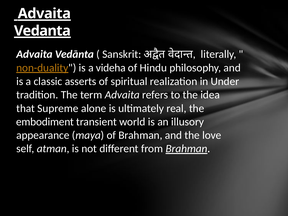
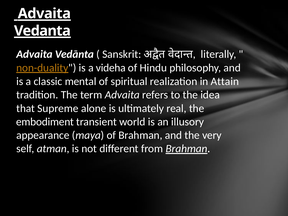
asserts: asserts -> mental
Under: Under -> Attain
love: love -> very
